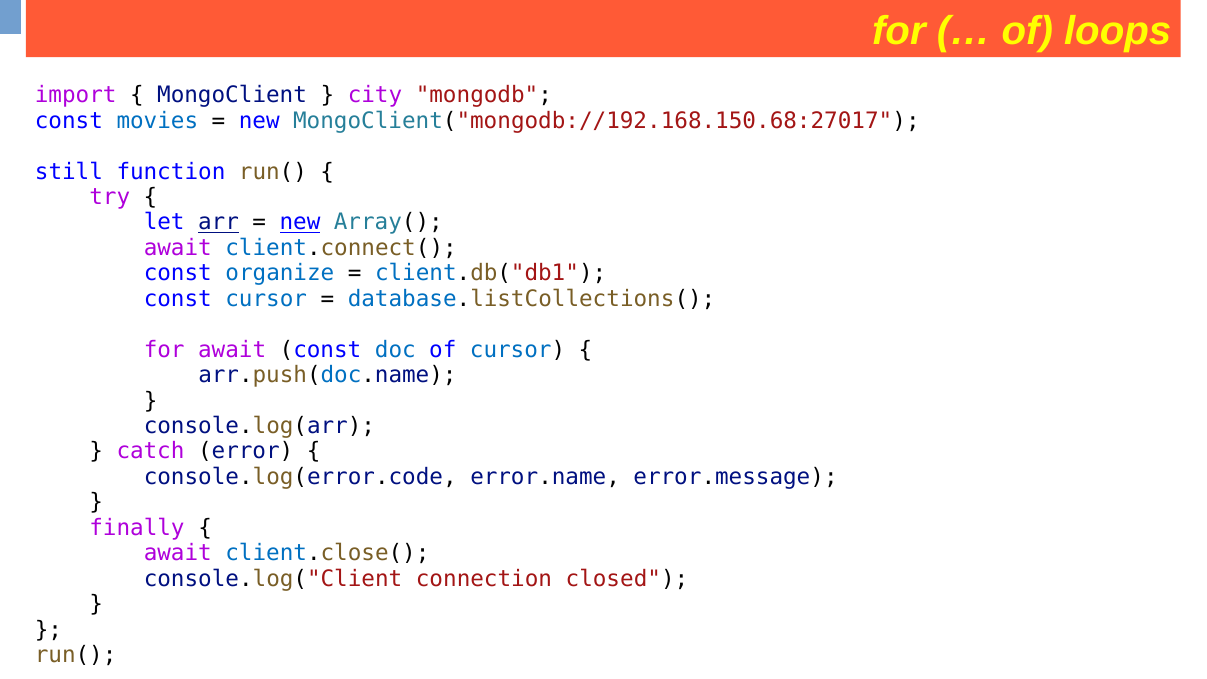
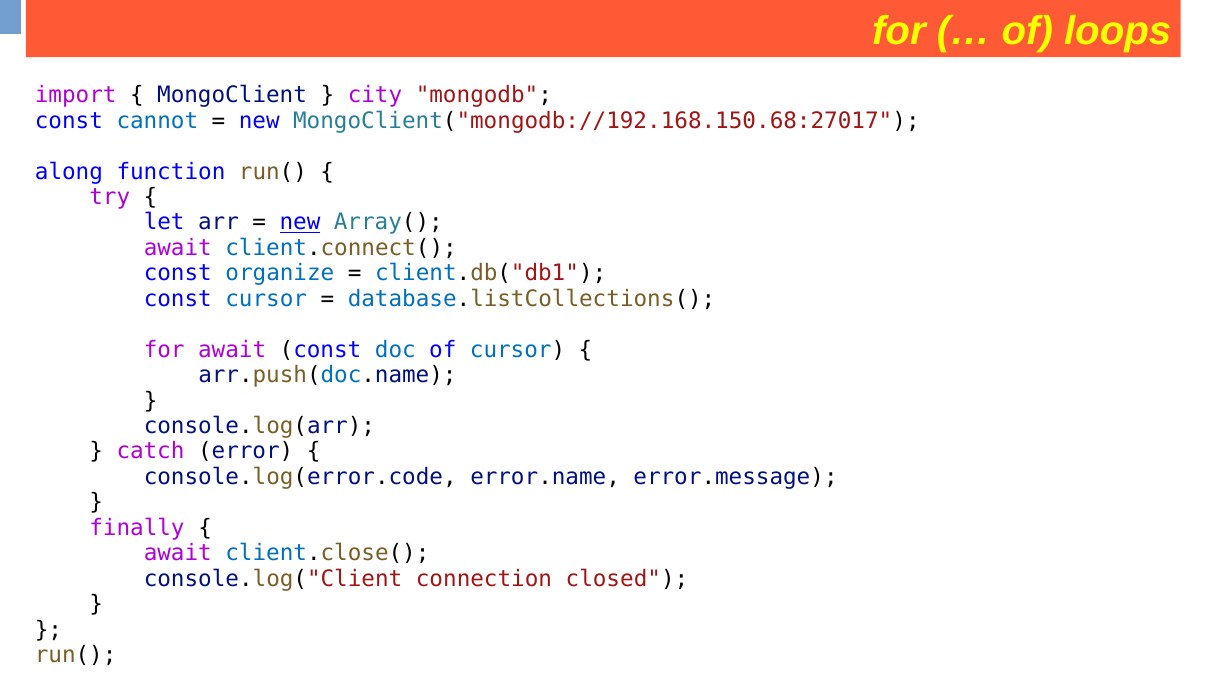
movies: movies -> cannot
still: still -> along
arr underline: present -> none
